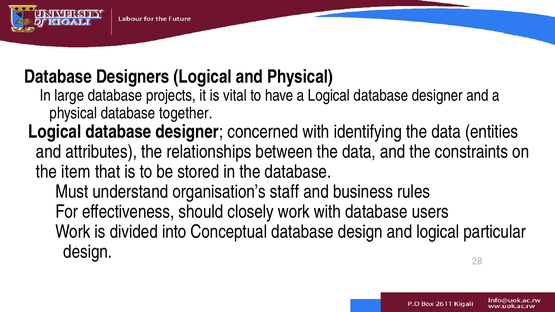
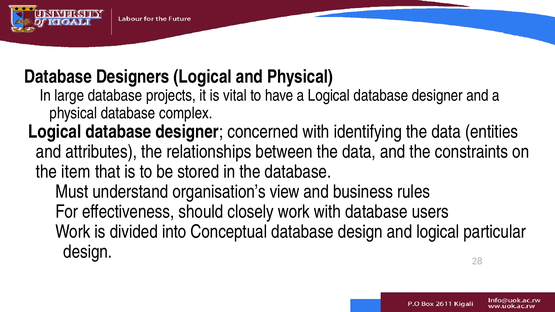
together: together -> complex
staff: staff -> view
